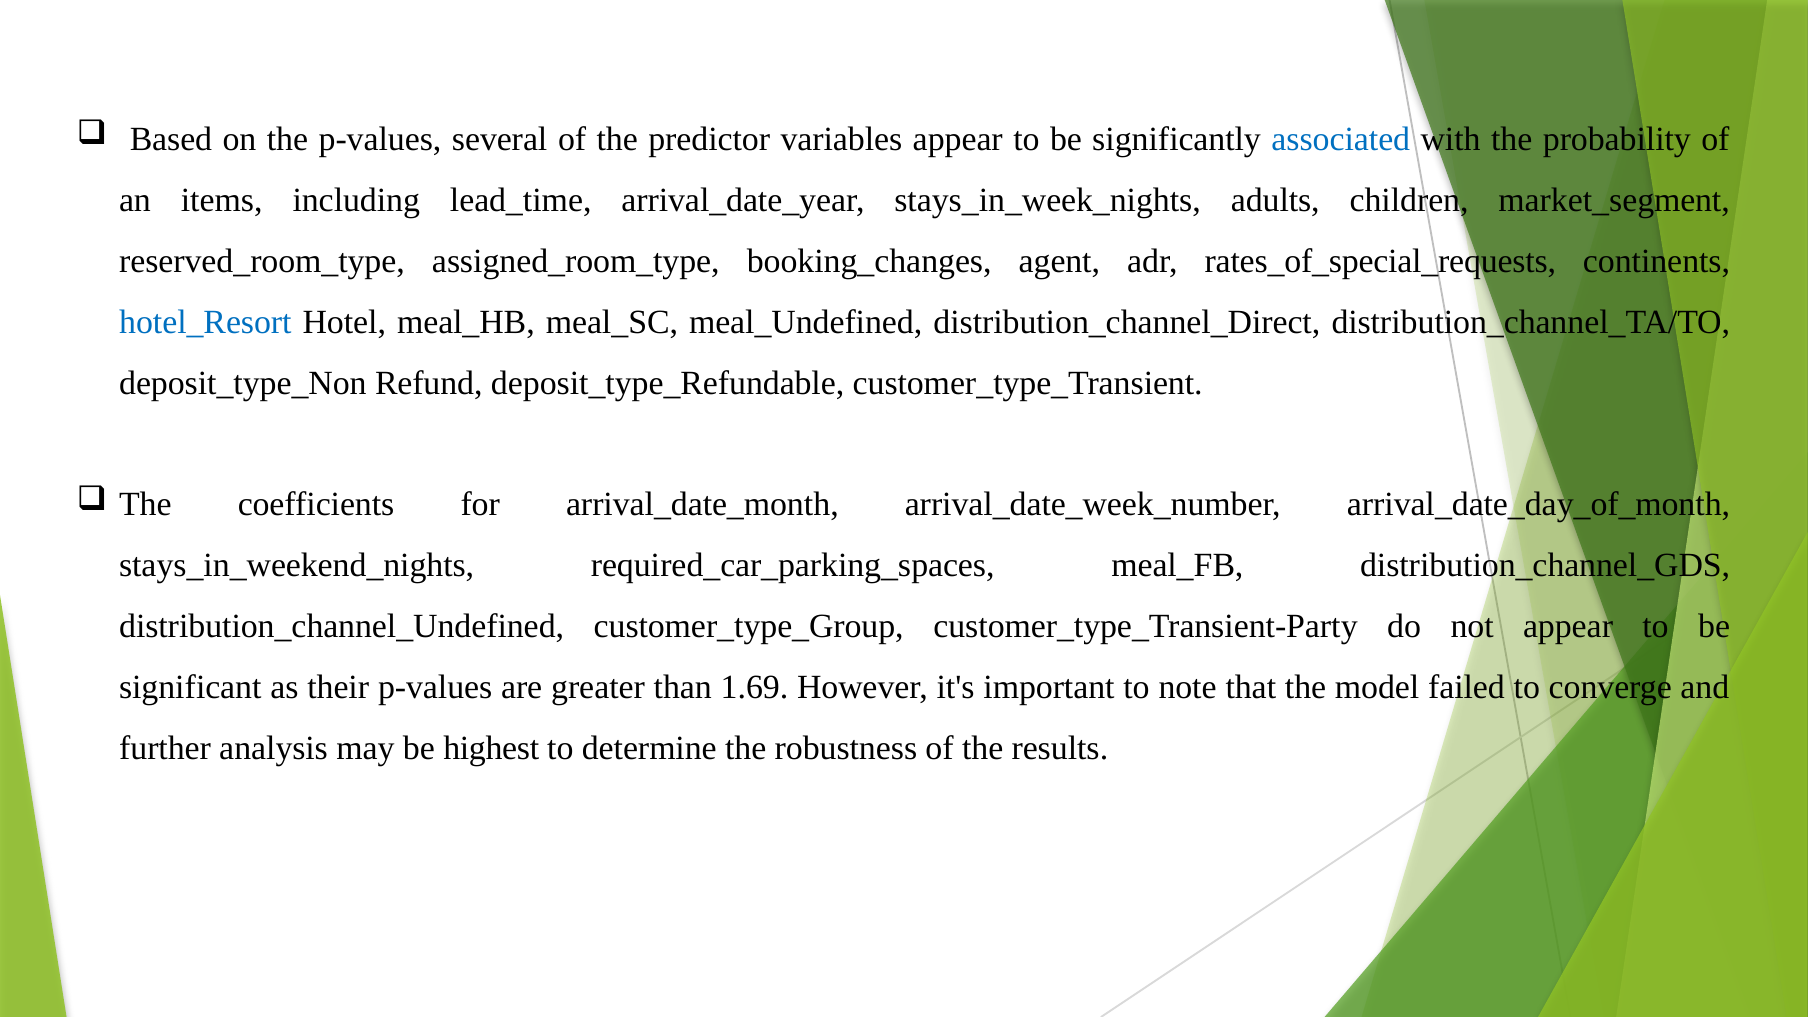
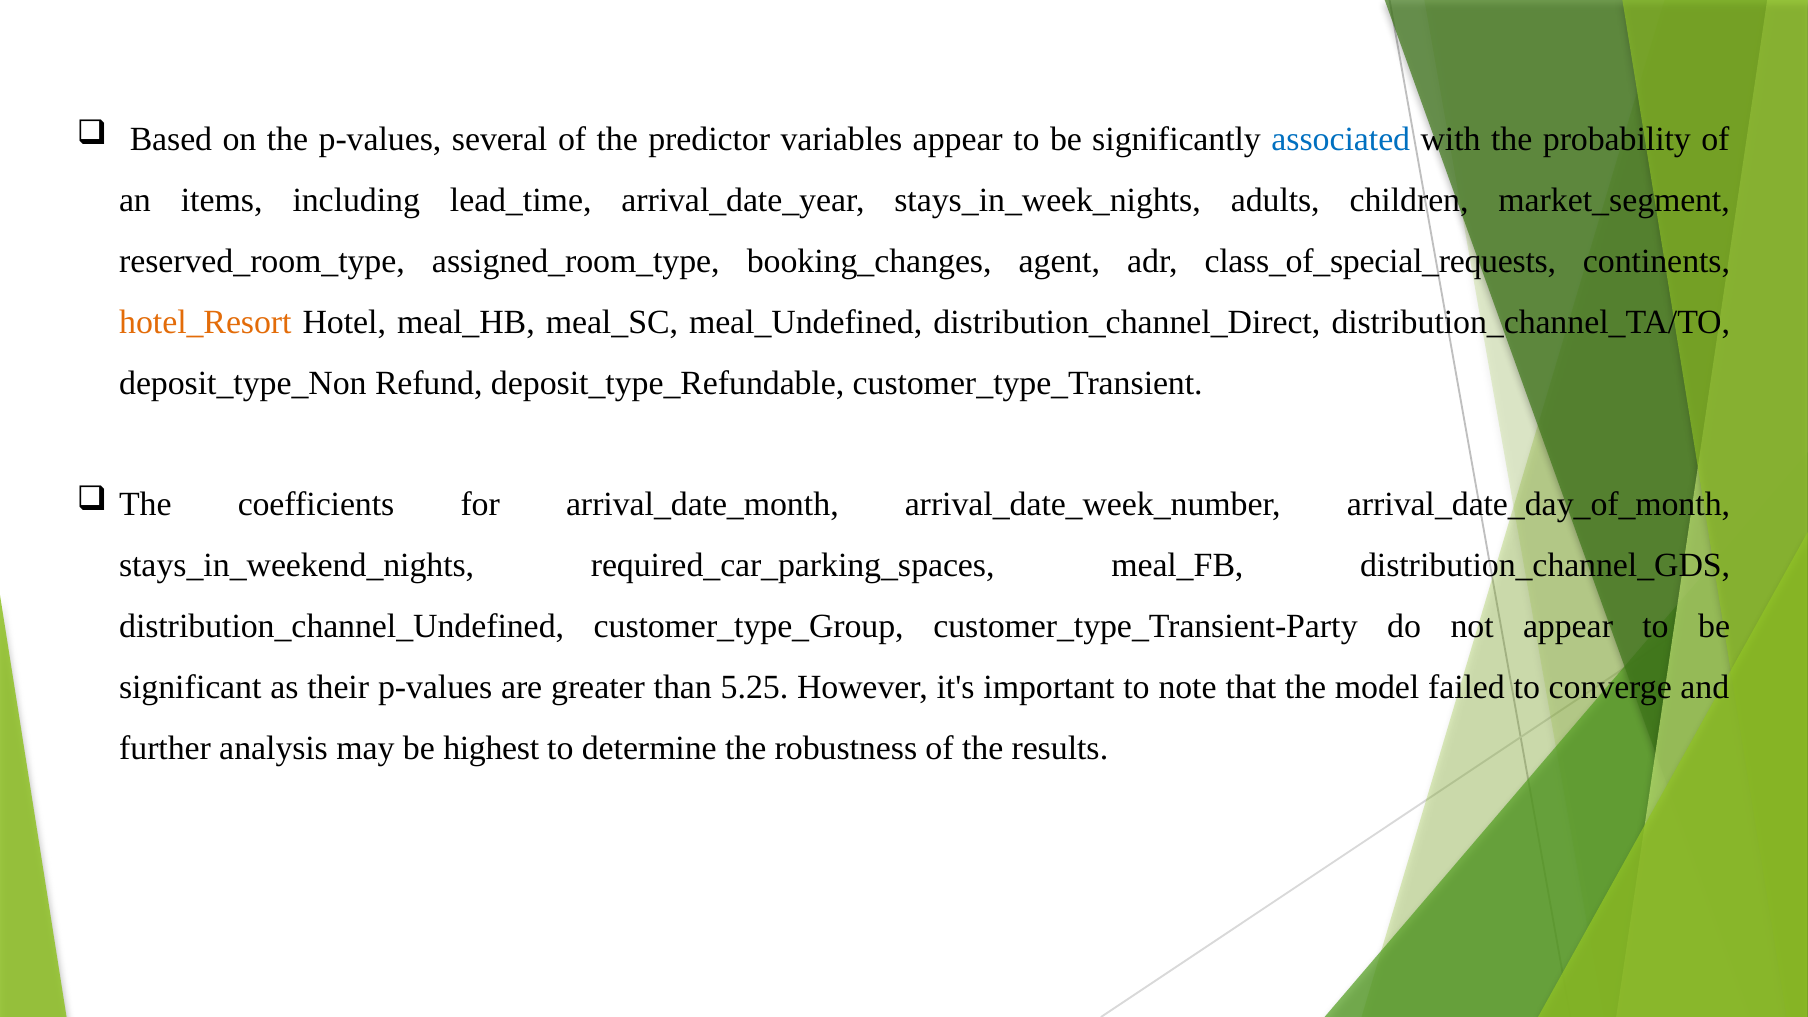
rates_of_special_requests: rates_of_special_requests -> class_of_special_requests
hotel_Resort colour: blue -> orange
1.69: 1.69 -> 5.25
